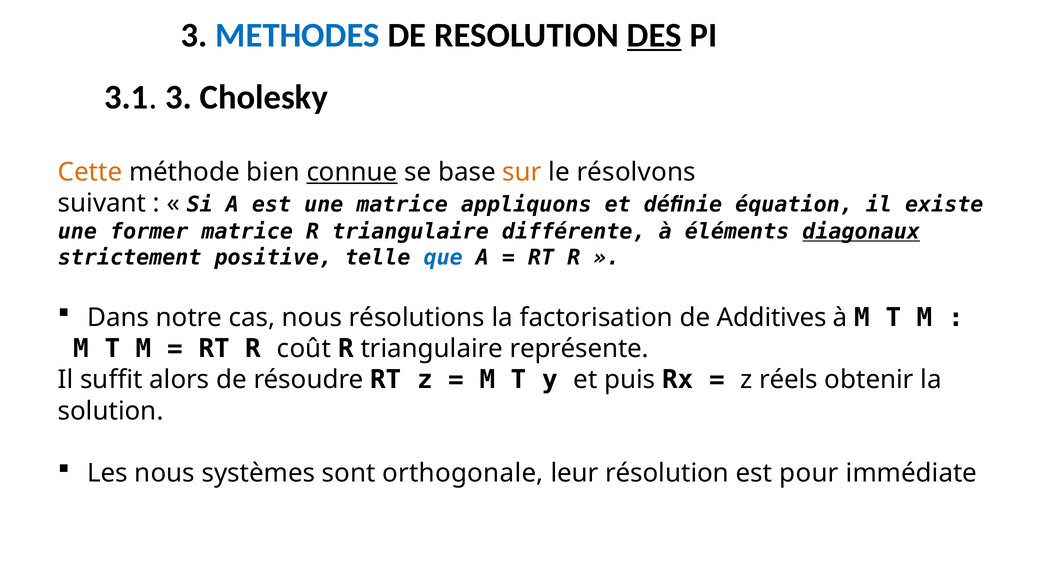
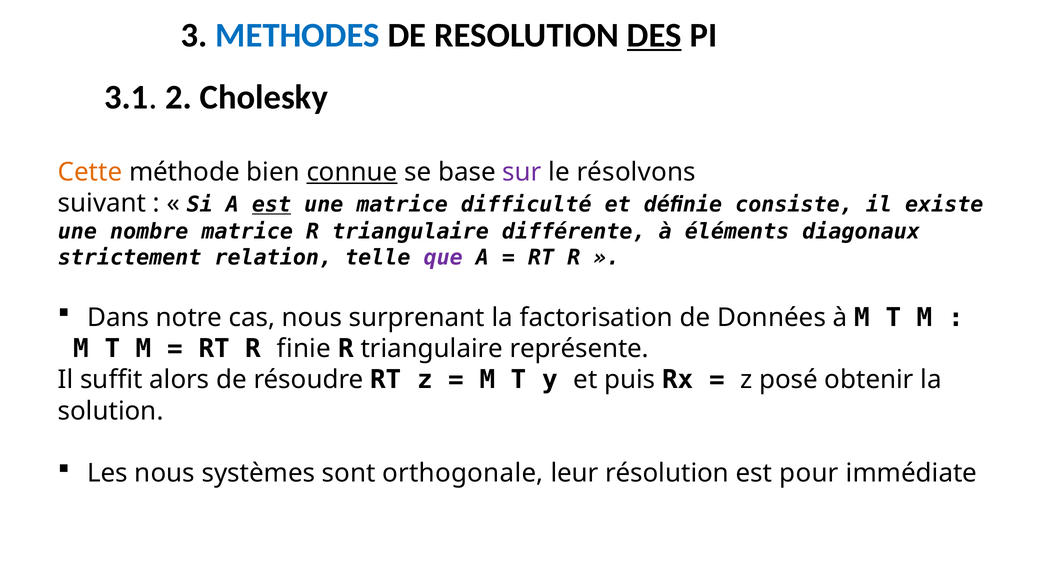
3.1 3: 3 -> 2
sur colour: orange -> purple
est at (271, 205) underline: none -> present
appliquons: appliquons -> difficulté
équation: équation -> consiste
former: former -> nombre
diagonaux underline: present -> none
positive: positive -> relation
que colour: blue -> purple
résolutions: résolutions -> surprenant
Additives: Additives -> Données
coût: coût -> finie
réels: réels -> posé
